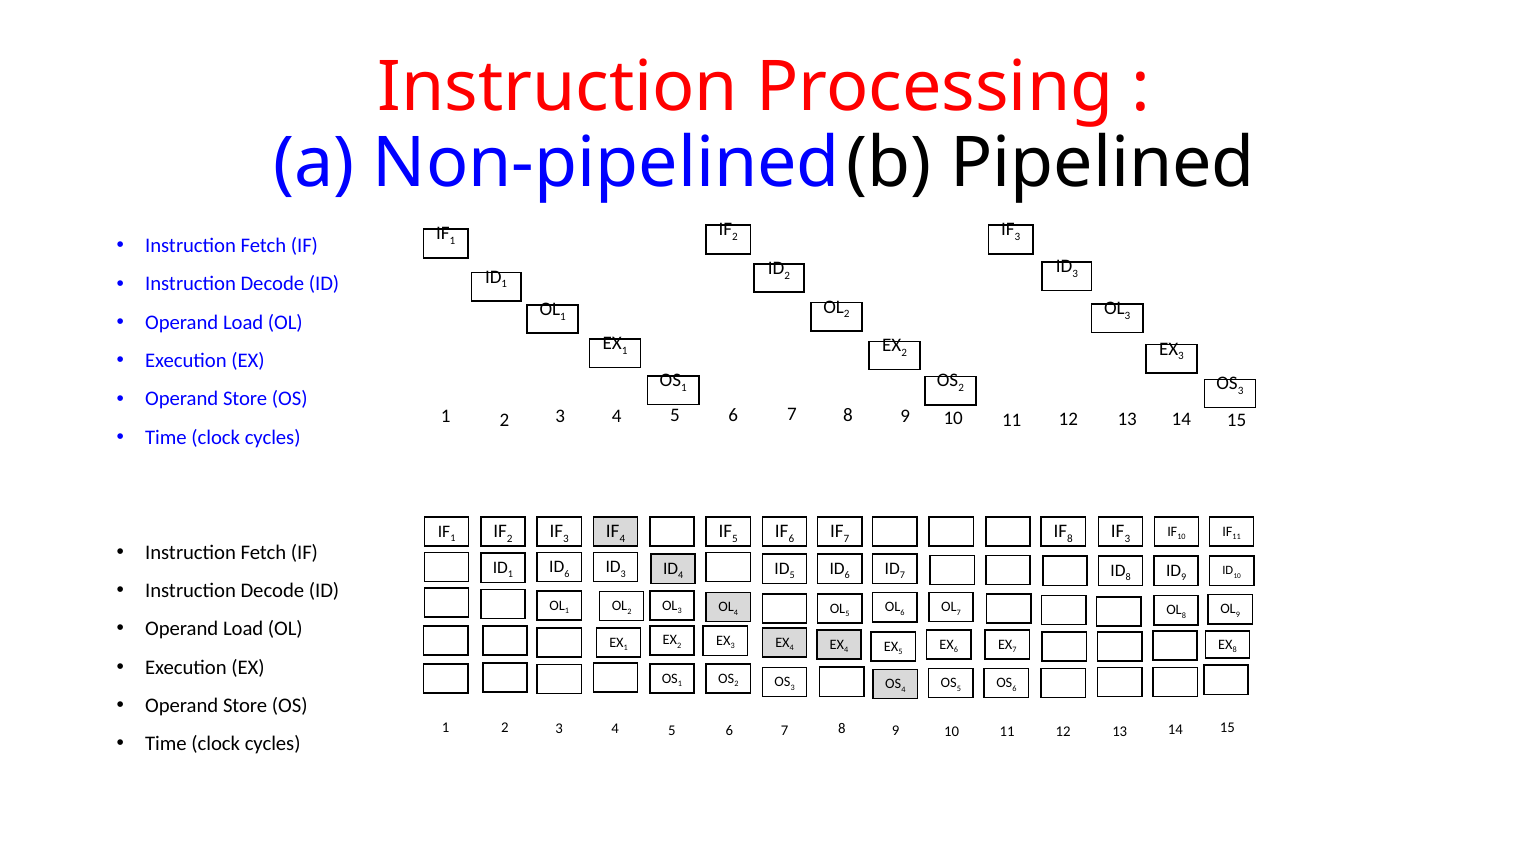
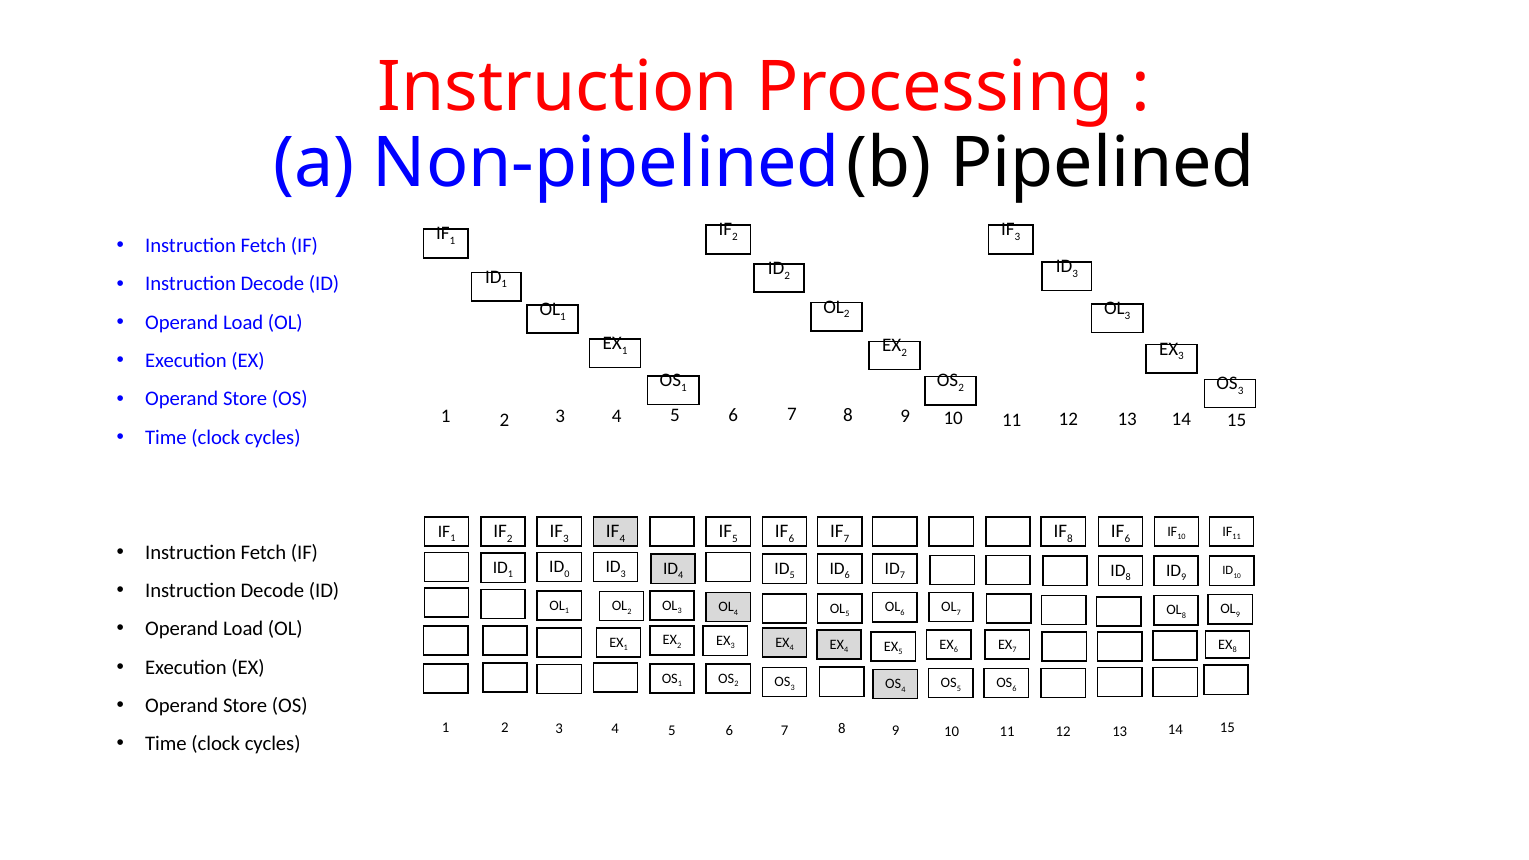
8 IF 3: 3 -> 6
1 ID 6: 6 -> 0
